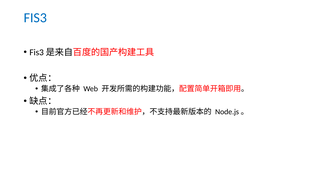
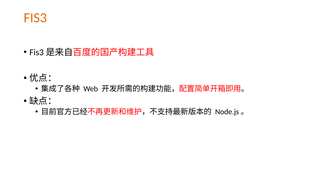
FIS3 colour: blue -> orange
